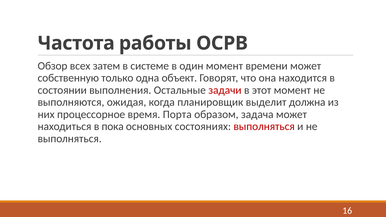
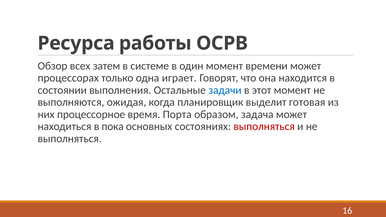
Частота: Частота -> Ресурса
собственную: собственную -> процессорах
объект: объект -> играет
задачи colour: red -> blue
должна: должна -> готовая
